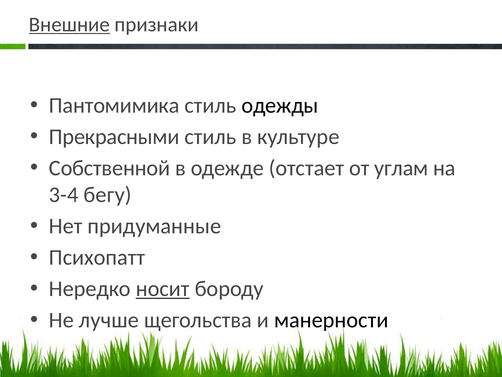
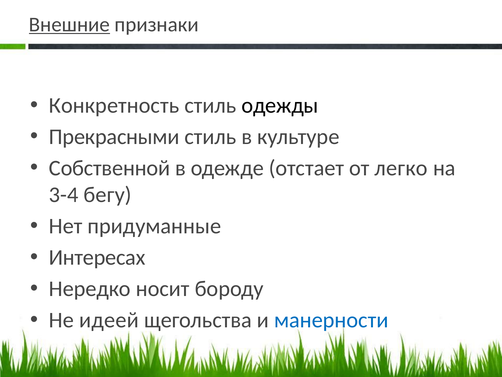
Пантомимика: Пантомимика -> Конкретность
углам: углам -> легко
Психопатт: Психопатт -> Интересах
носит underline: present -> none
лучше: лучше -> идеей
манерности colour: black -> blue
